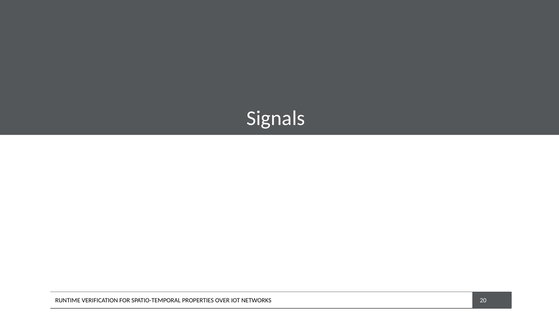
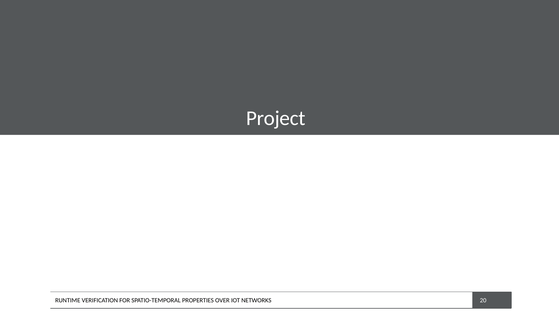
Signals: Signals -> Project
